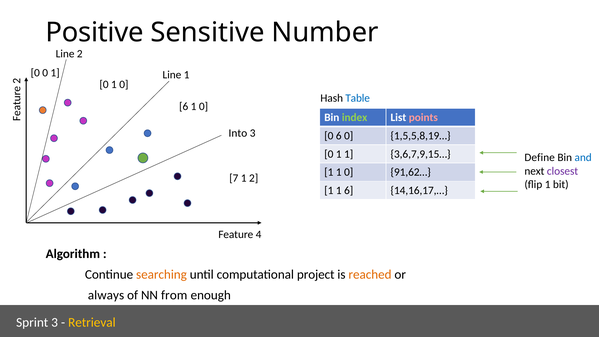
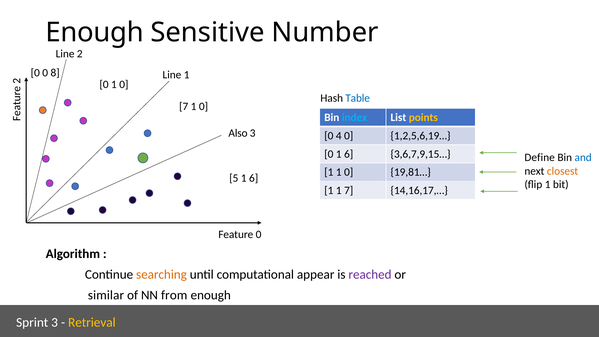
Positive at (95, 32): Positive -> Enough
0 0 1: 1 -> 8
6 at (184, 106): 6 -> 7
index colour: light green -> light blue
points colour: pink -> yellow
Into: Into -> Also
6 at (339, 136): 6 -> 4
1,5,5,8,19…: 1,5,5,8,19… -> 1,2,5,6,19…
0 1 1: 1 -> 6
closest colour: purple -> orange
91,62…: 91,62… -> 19,81…
7: 7 -> 5
2 at (254, 178): 2 -> 6
1 6: 6 -> 7
Feature 4: 4 -> 0
project: project -> appear
reached colour: orange -> purple
always: always -> similar
